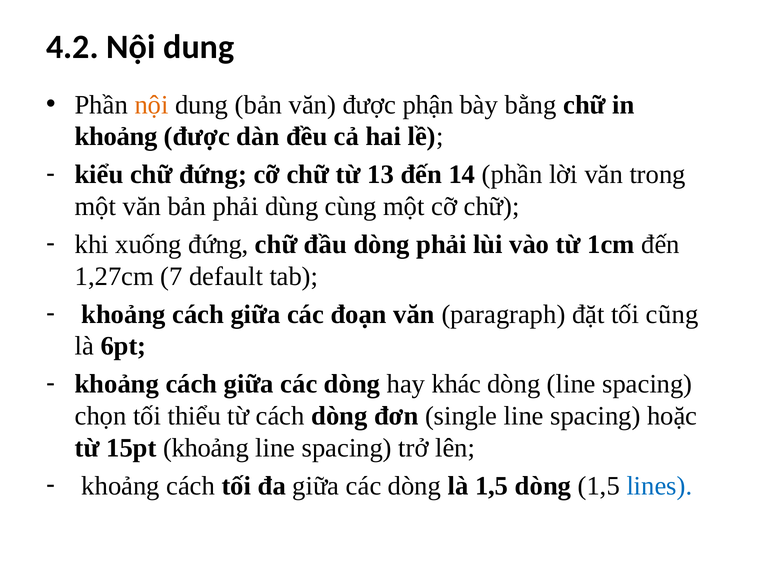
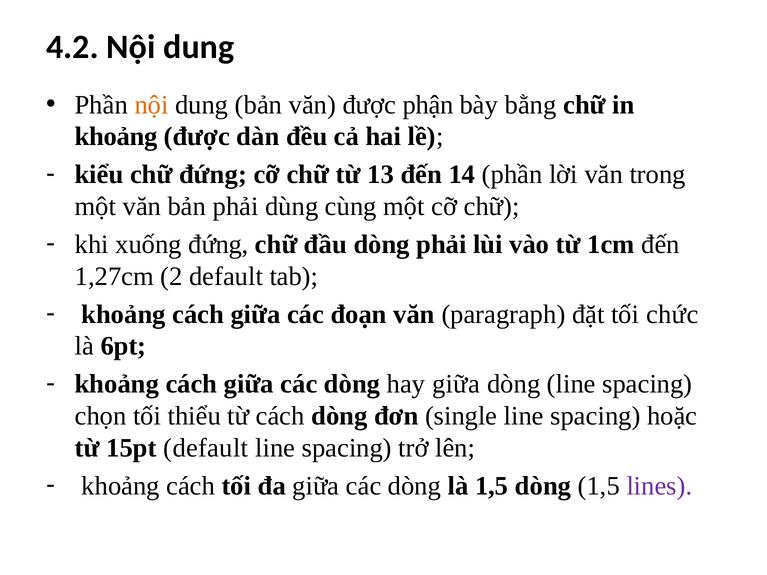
7: 7 -> 2
cũng: cũng -> chức
hay khác: khác -> giữa
15pt khoảng: khoảng -> default
lines colour: blue -> purple
